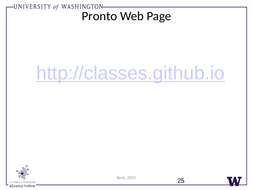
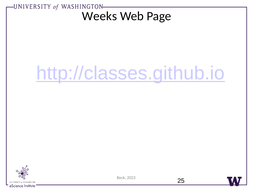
Pronto: Pronto -> Weeks
